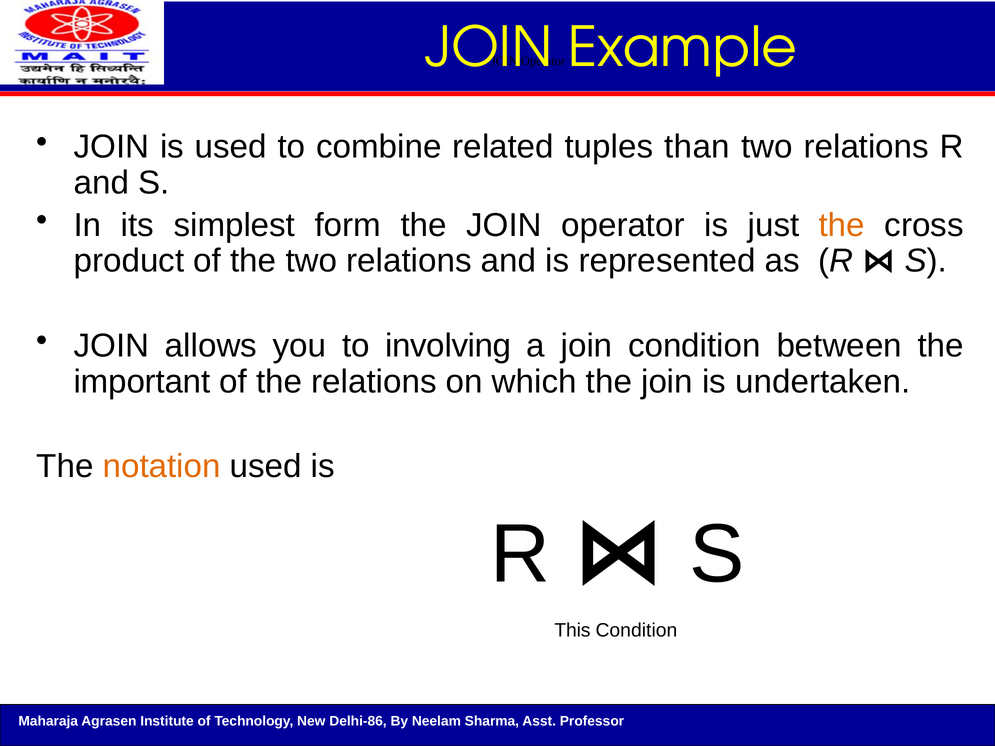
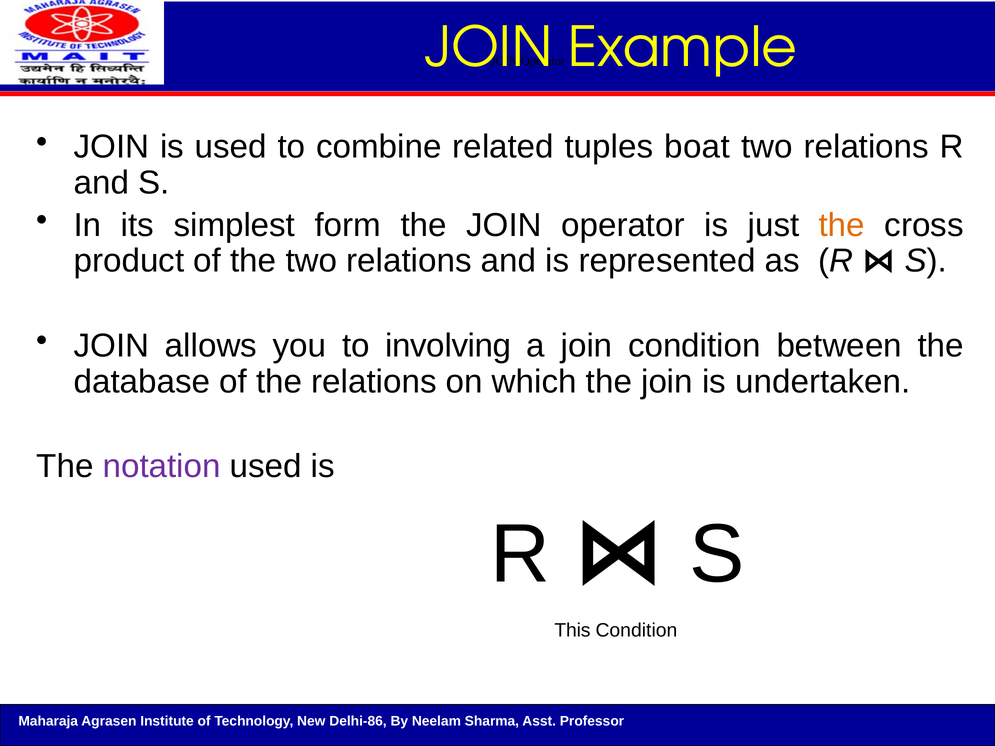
than: than -> boat
important: important -> database
notation colour: orange -> purple
